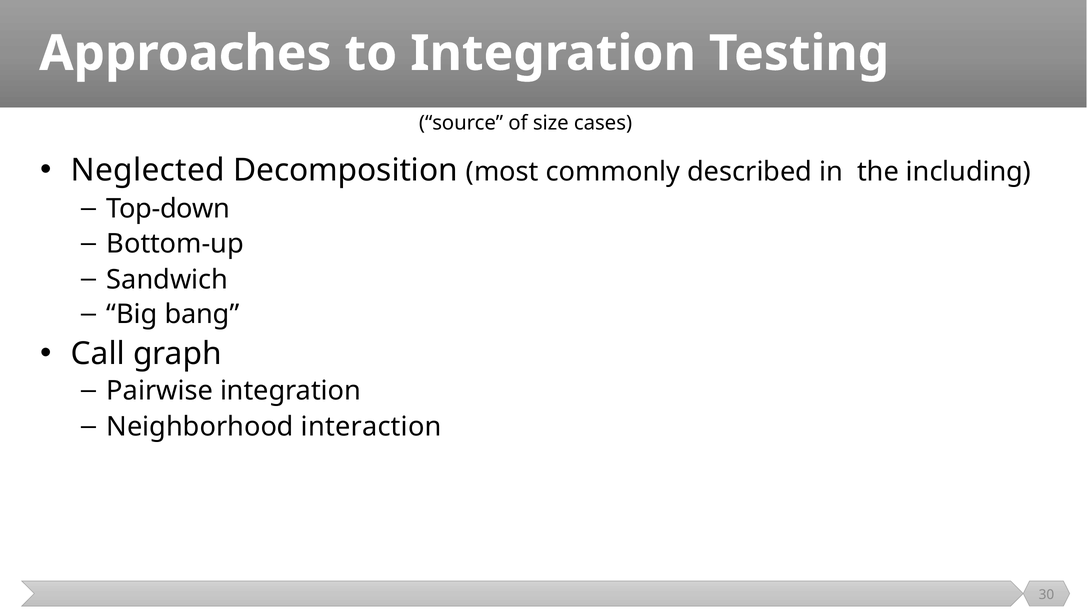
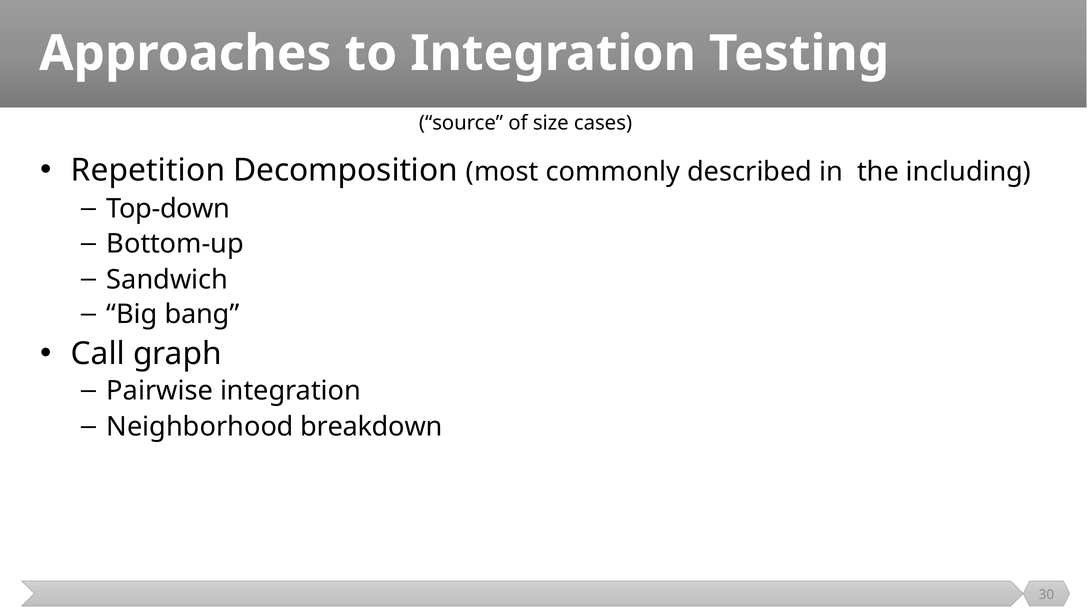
Neglected: Neglected -> Repetition
interaction: interaction -> breakdown
